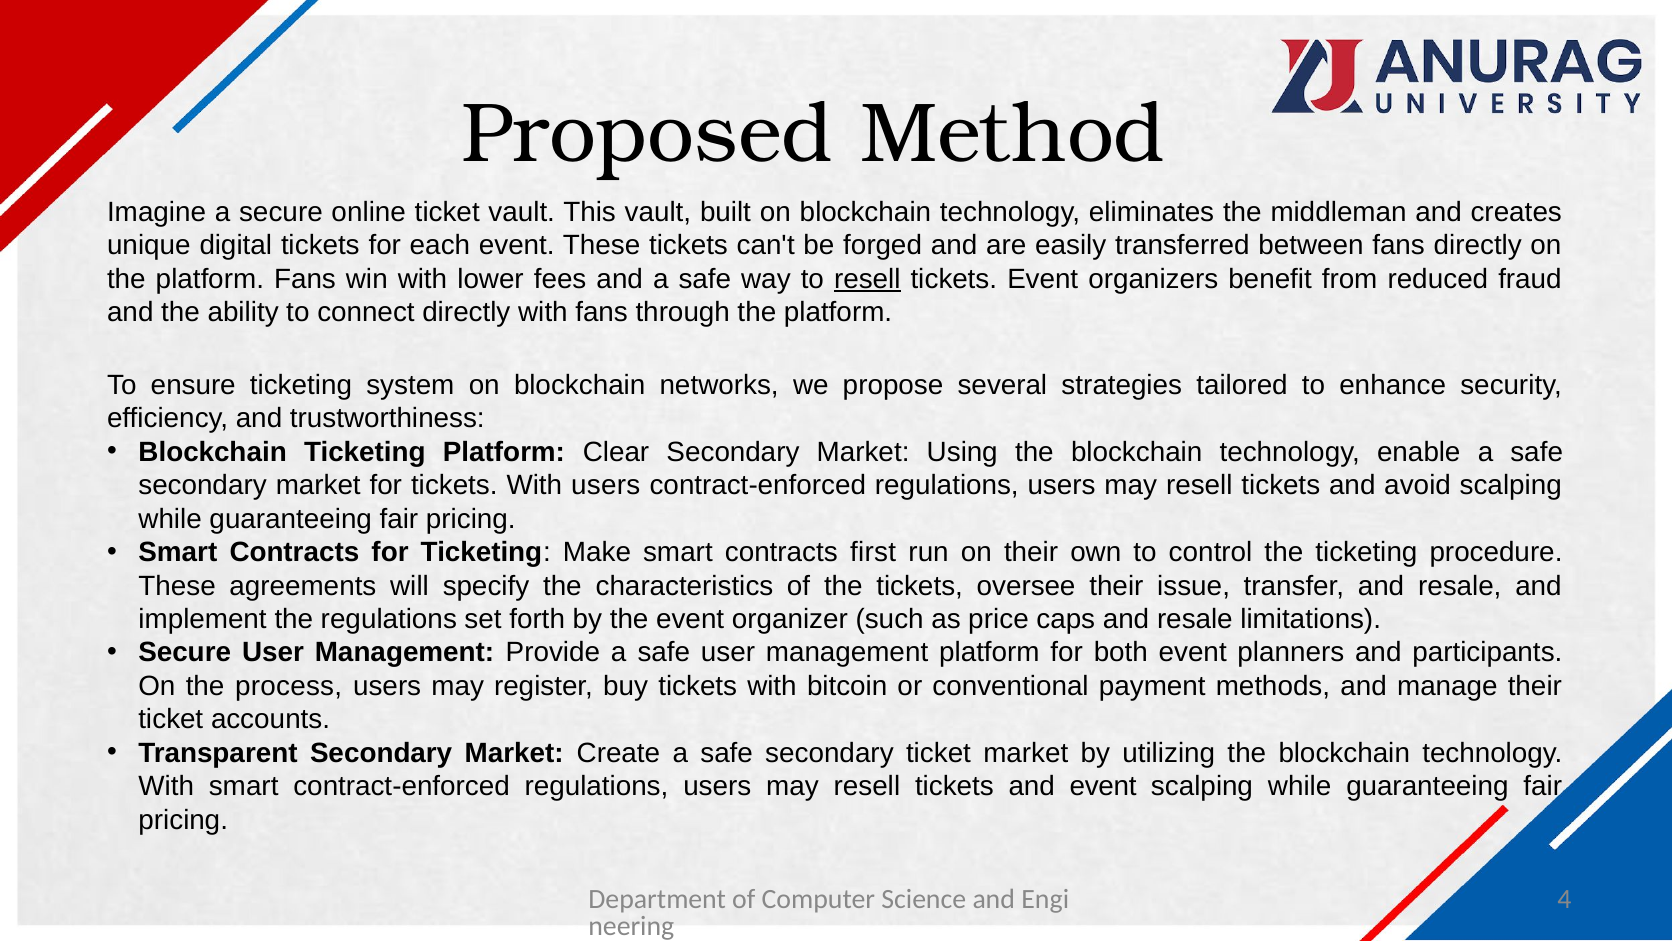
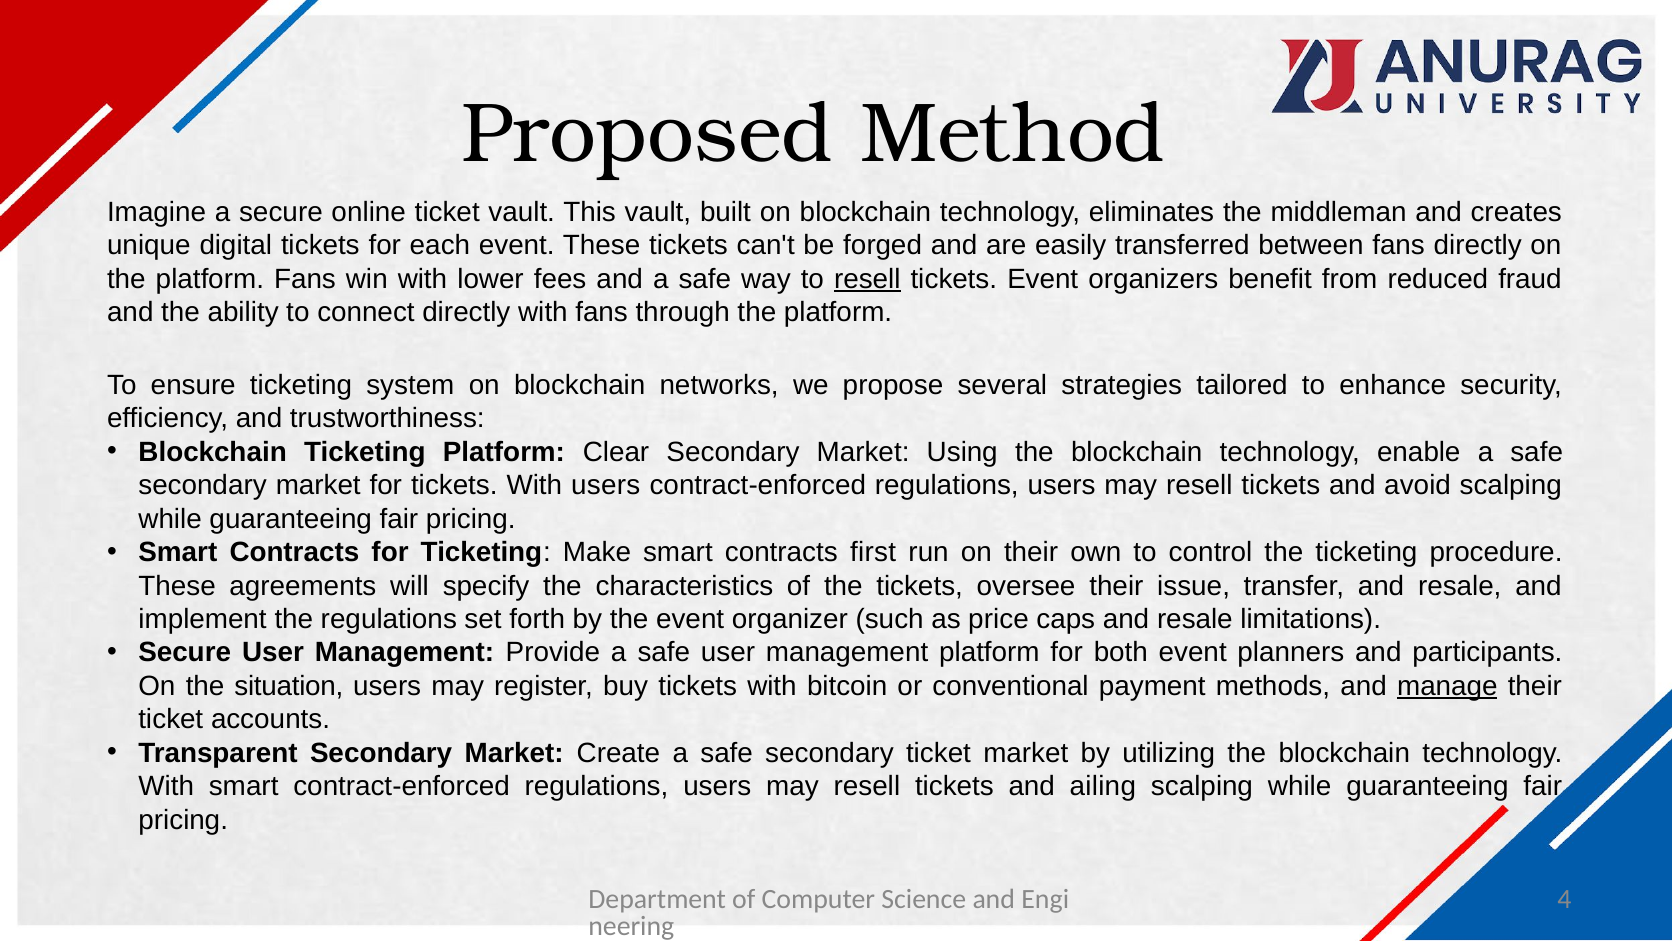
process: process -> situation
manage underline: none -> present
and event: event -> ailing
